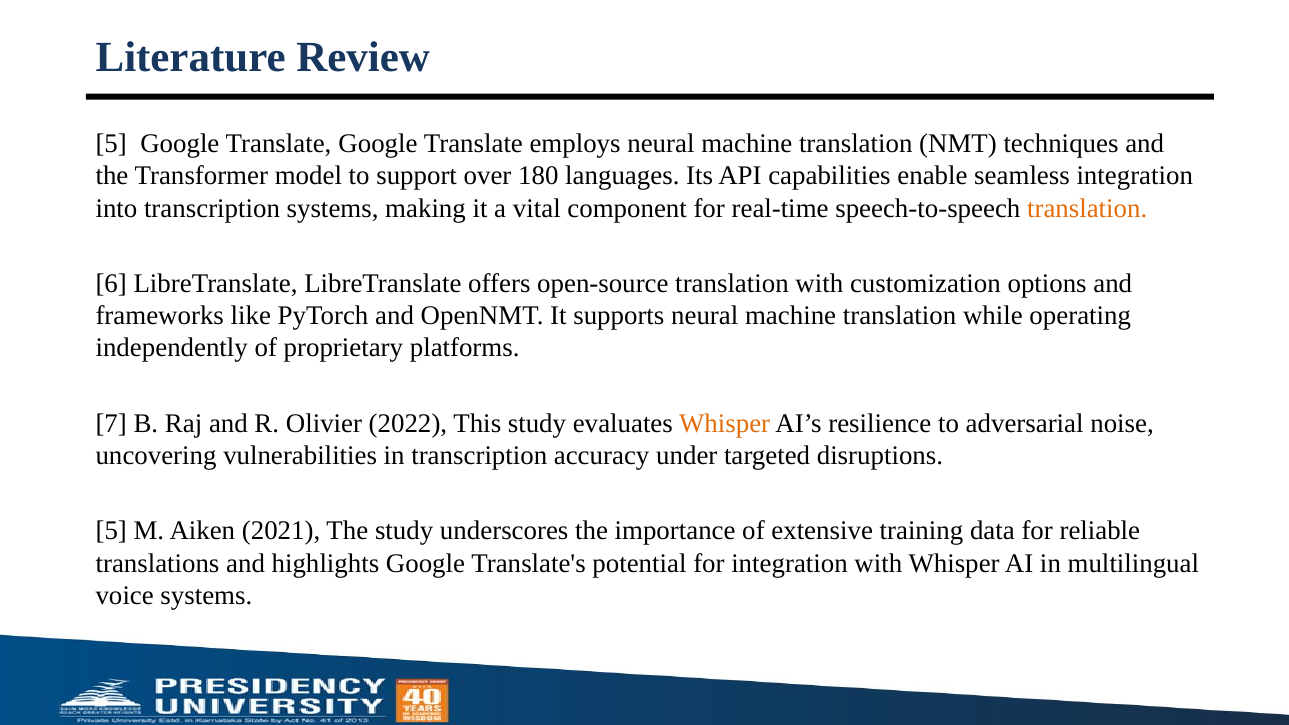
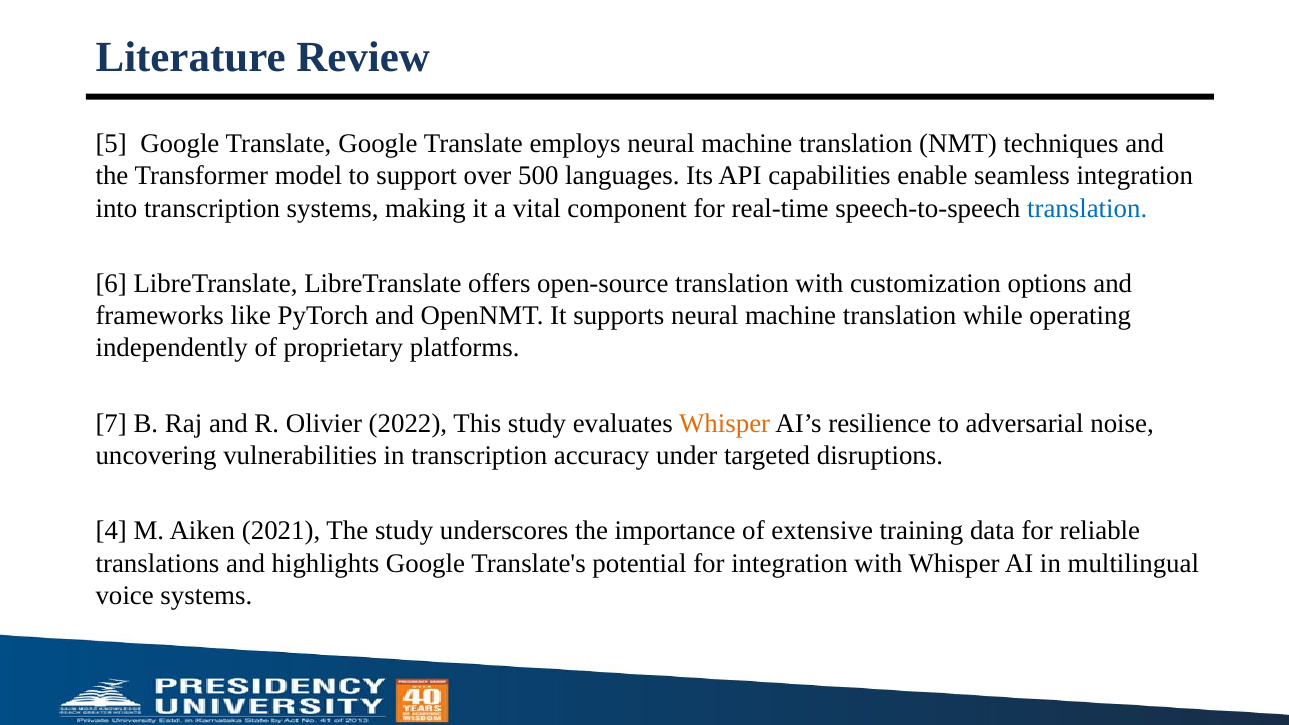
180: 180 -> 500
translation at (1087, 208) colour: orange -> blue
5 at (111, 531): 5 -> 4
